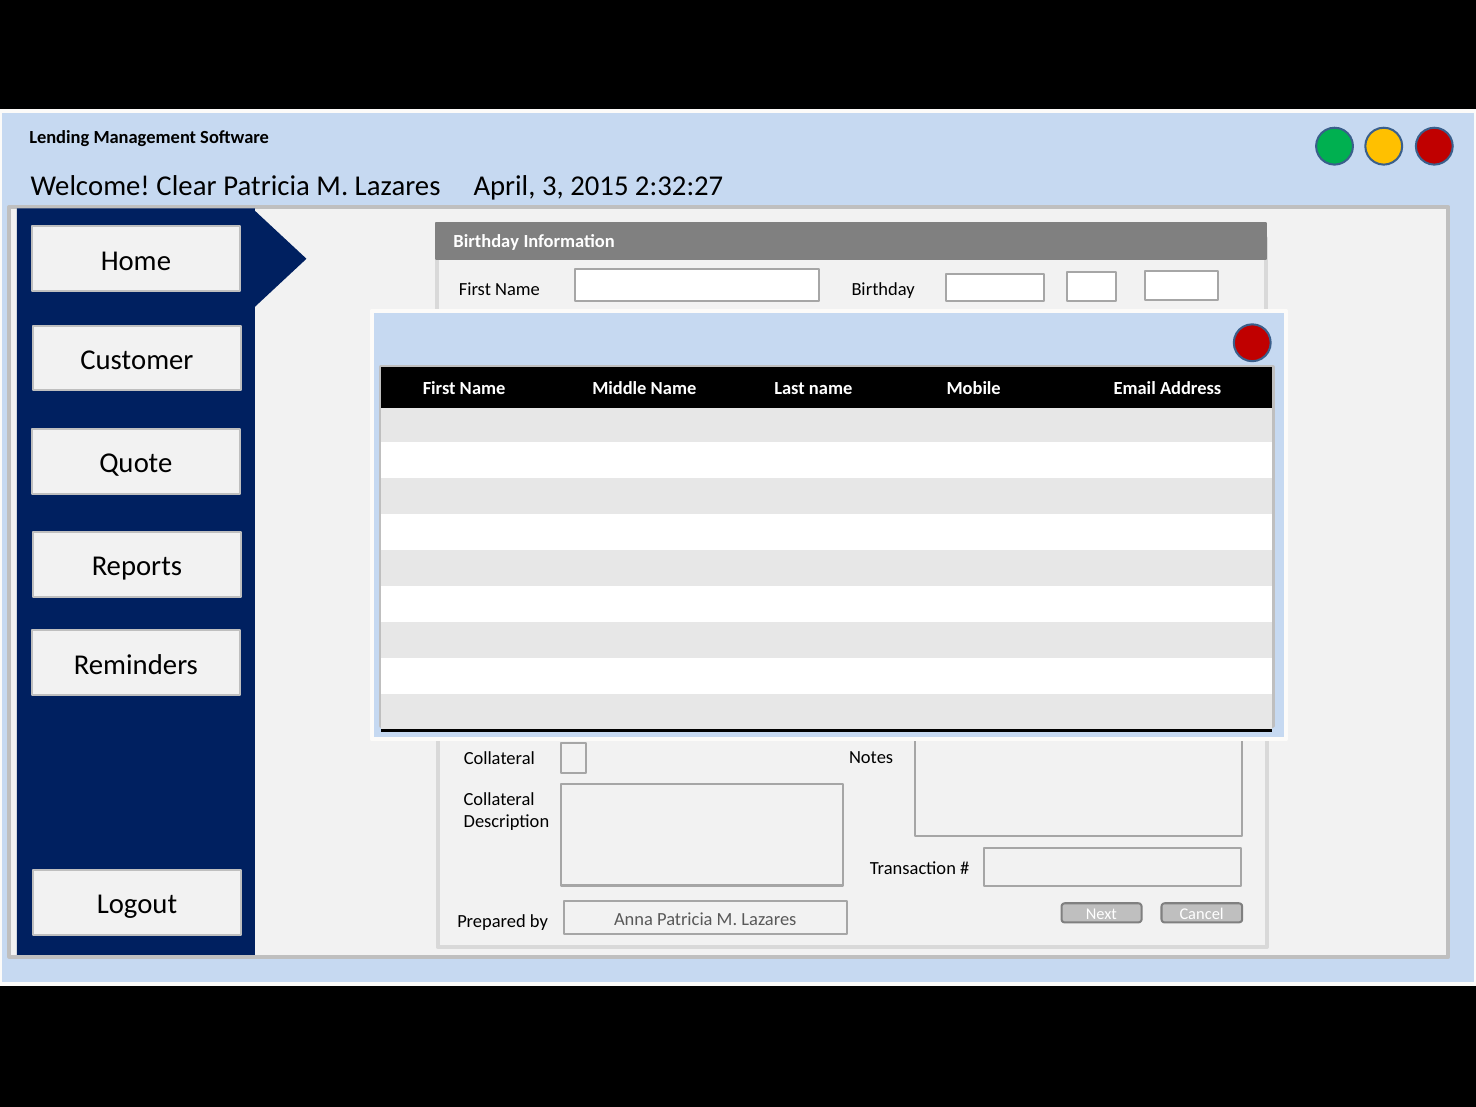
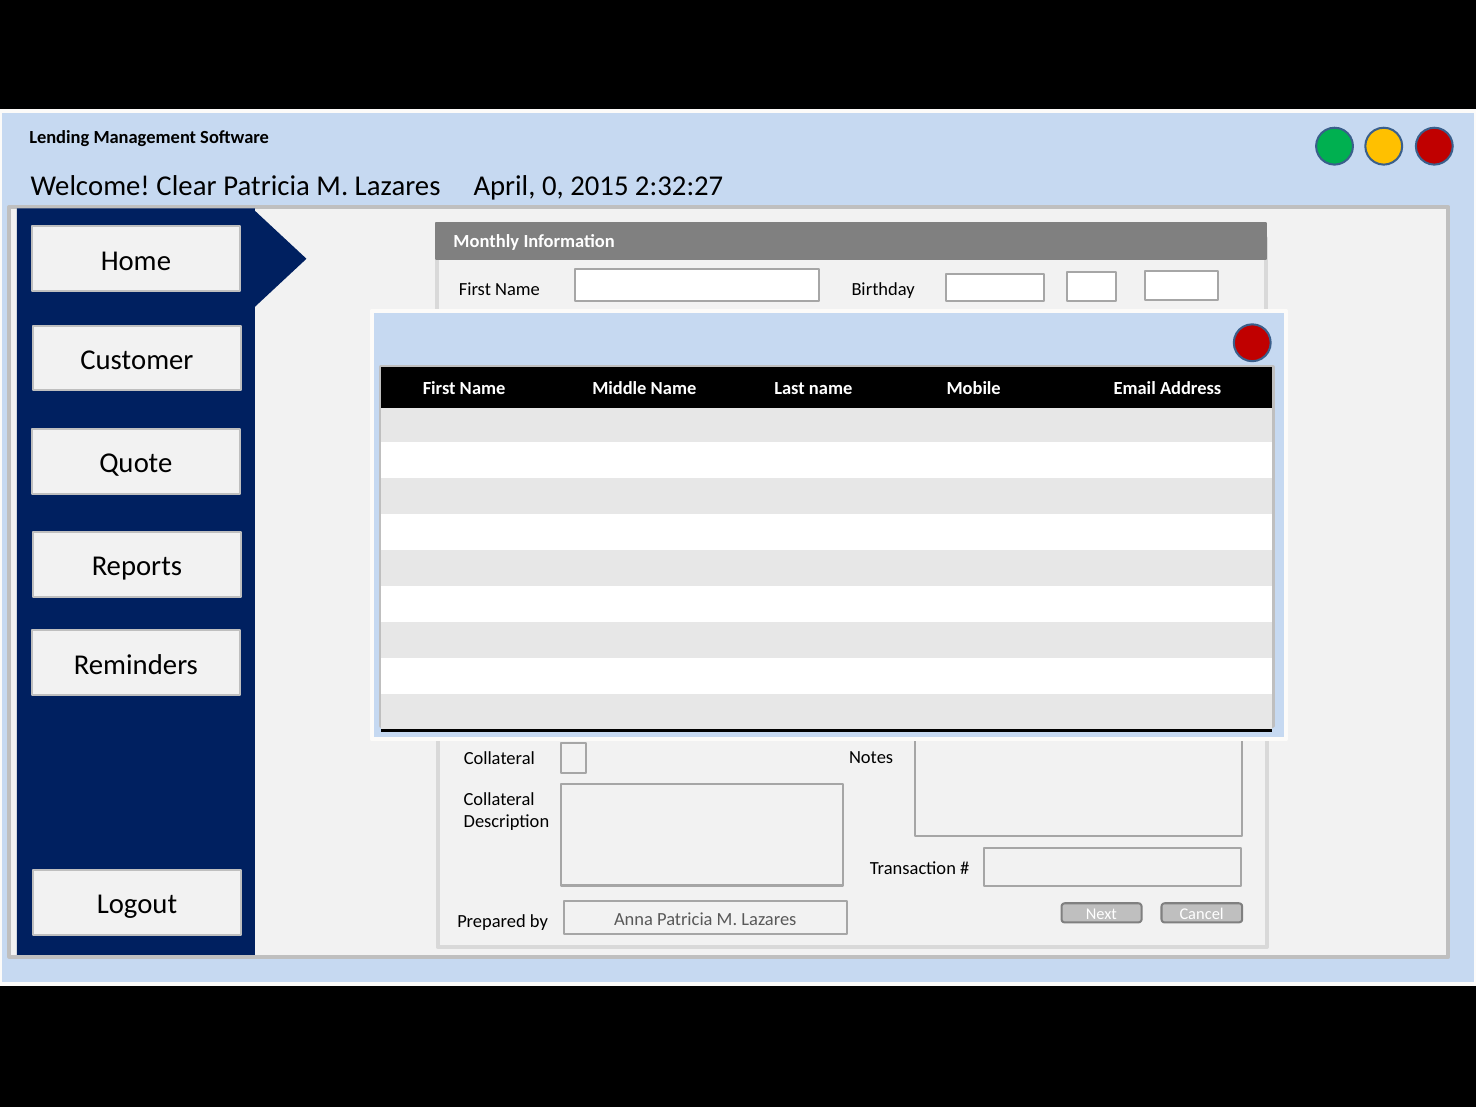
3: 3 -> 0
Birthday at (486, 241): Birthday -> Monthly
